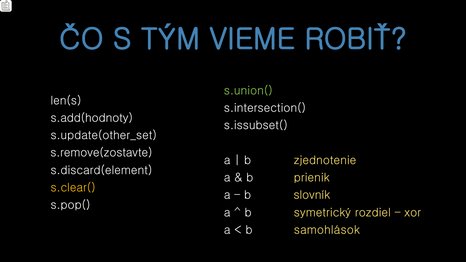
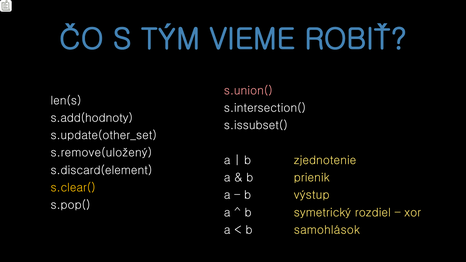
s.union( colour: light green -> pink
s.remove(zostavte: s.remove(zostavte -> s.remove(uložený
slovník: slovník -> výstup
